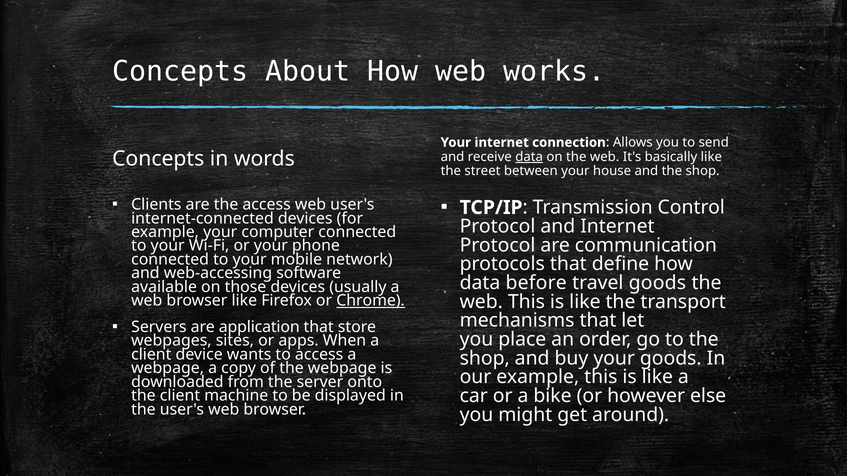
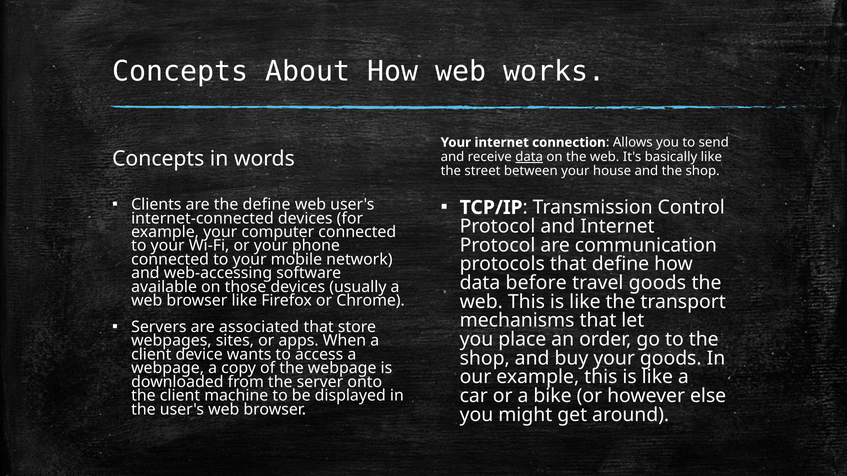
the access: access -> define
Chrome underline: present -> none
application: application -> associated
